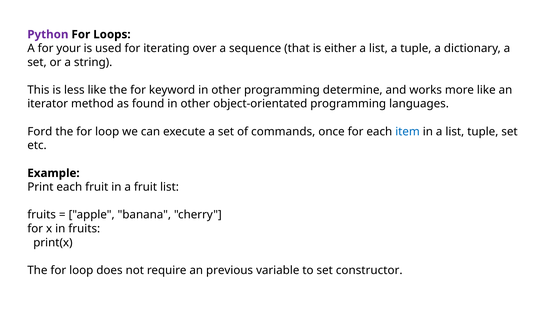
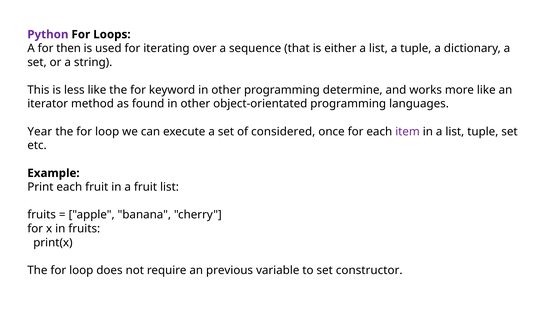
your: your -> then
Ford: Ford -> Year
commands: commands -> considered
item colour: blue -> purple
